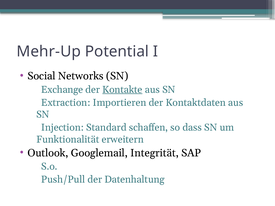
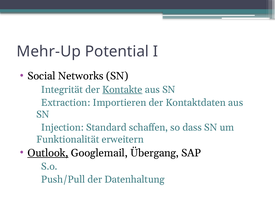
Exchange: Exchange -> Integrität
Outlook underline: none -> present
Integrität: Integrität -> Übergang
